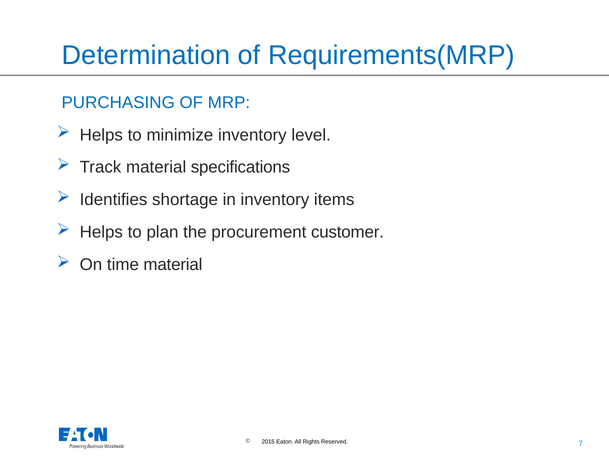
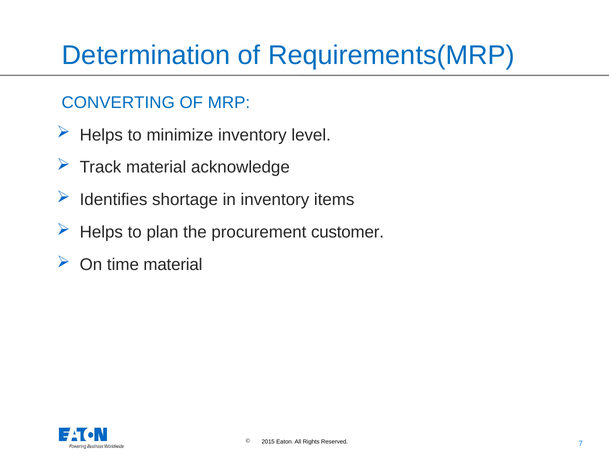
PURCHASING: PURCHASING -> CONVERTING
specifications: specifications -> acknowledge
